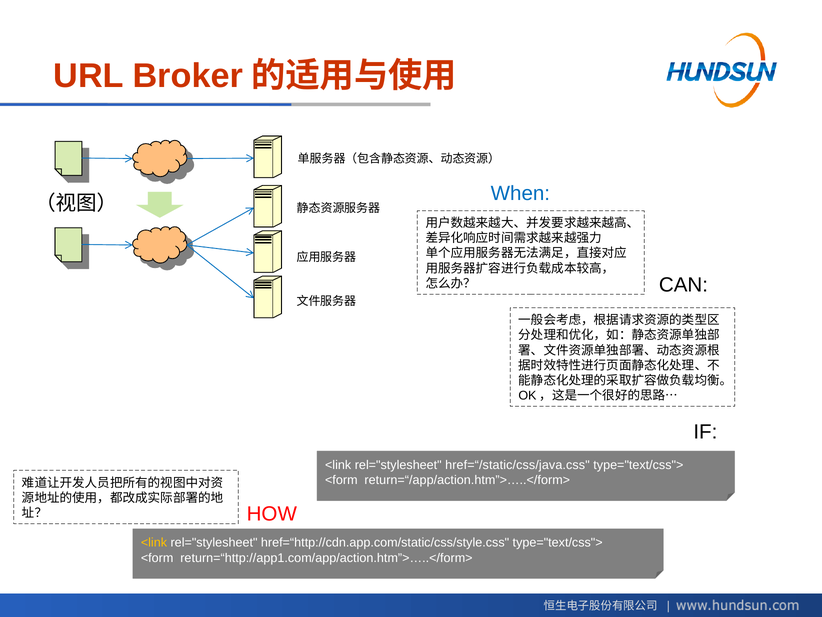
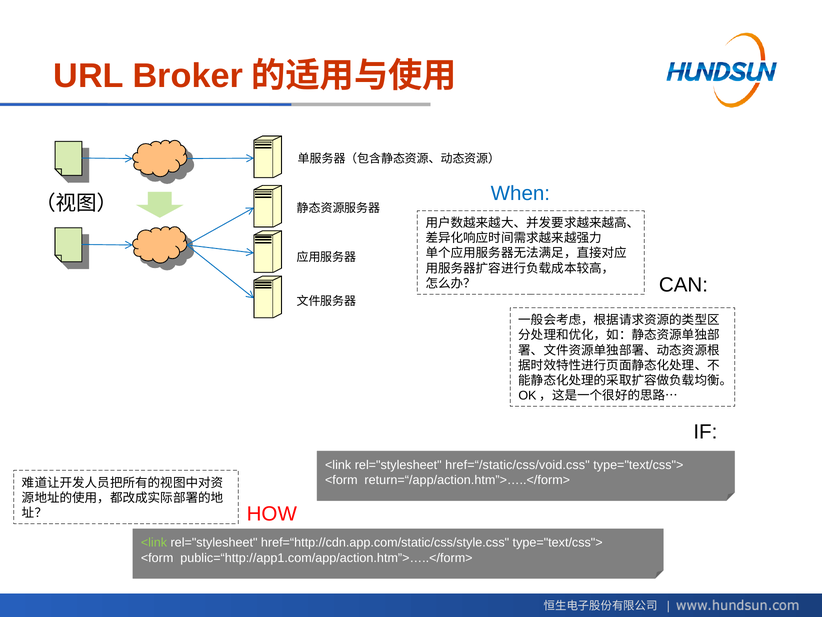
href=“/static/css/java.css: href=“/static/css/java.css -> href=“/static/css/void.css
<link at (154, 542) colour: yellow -> light green
return=“http://app1.com/app/action.htm”>…..</form>: return=“http://app1.com/app/action.htm”>…..</form> -> public=“http://app1.com/app/action.htm”>…..</form>
